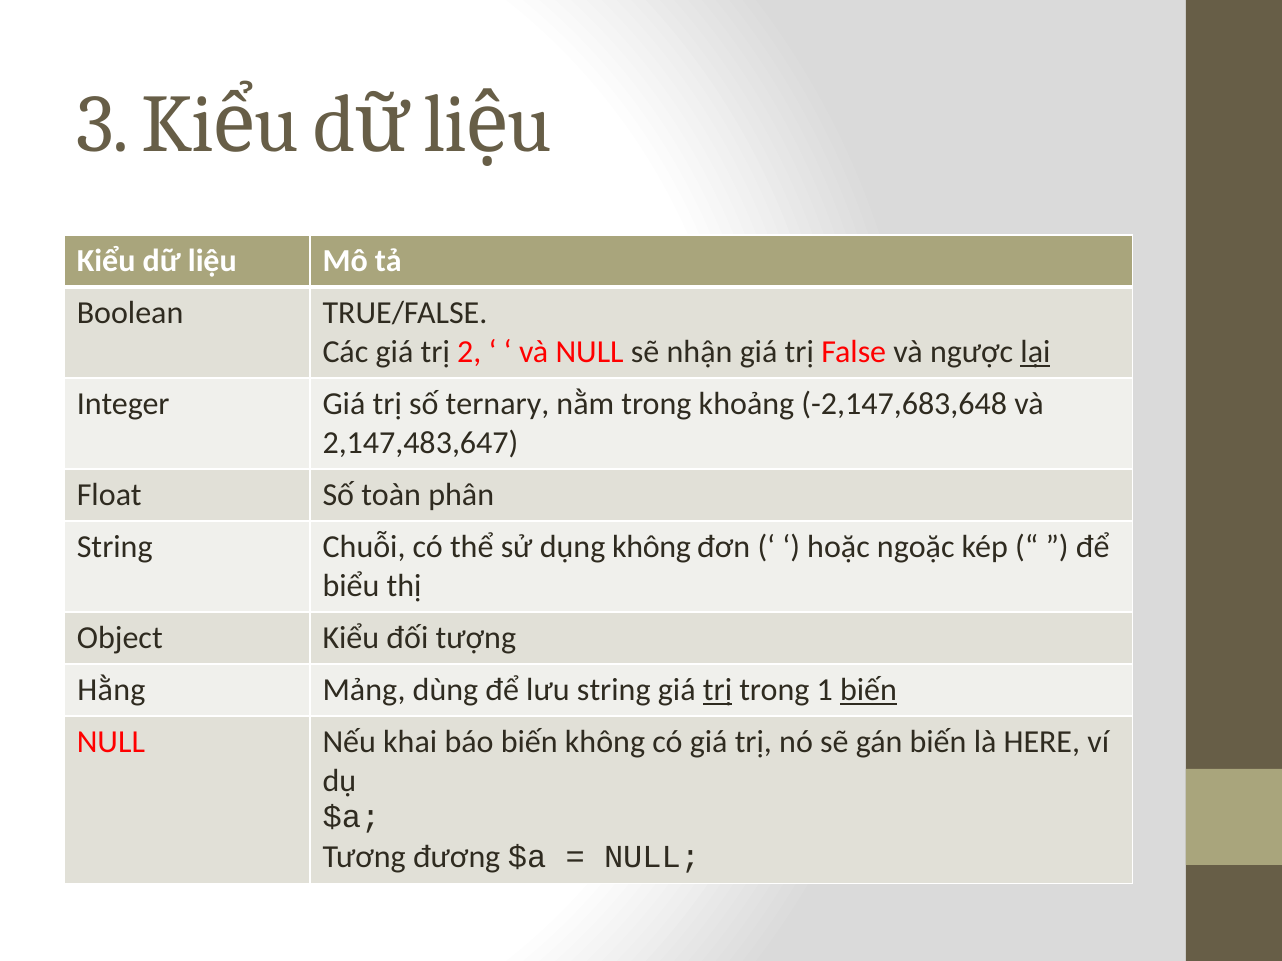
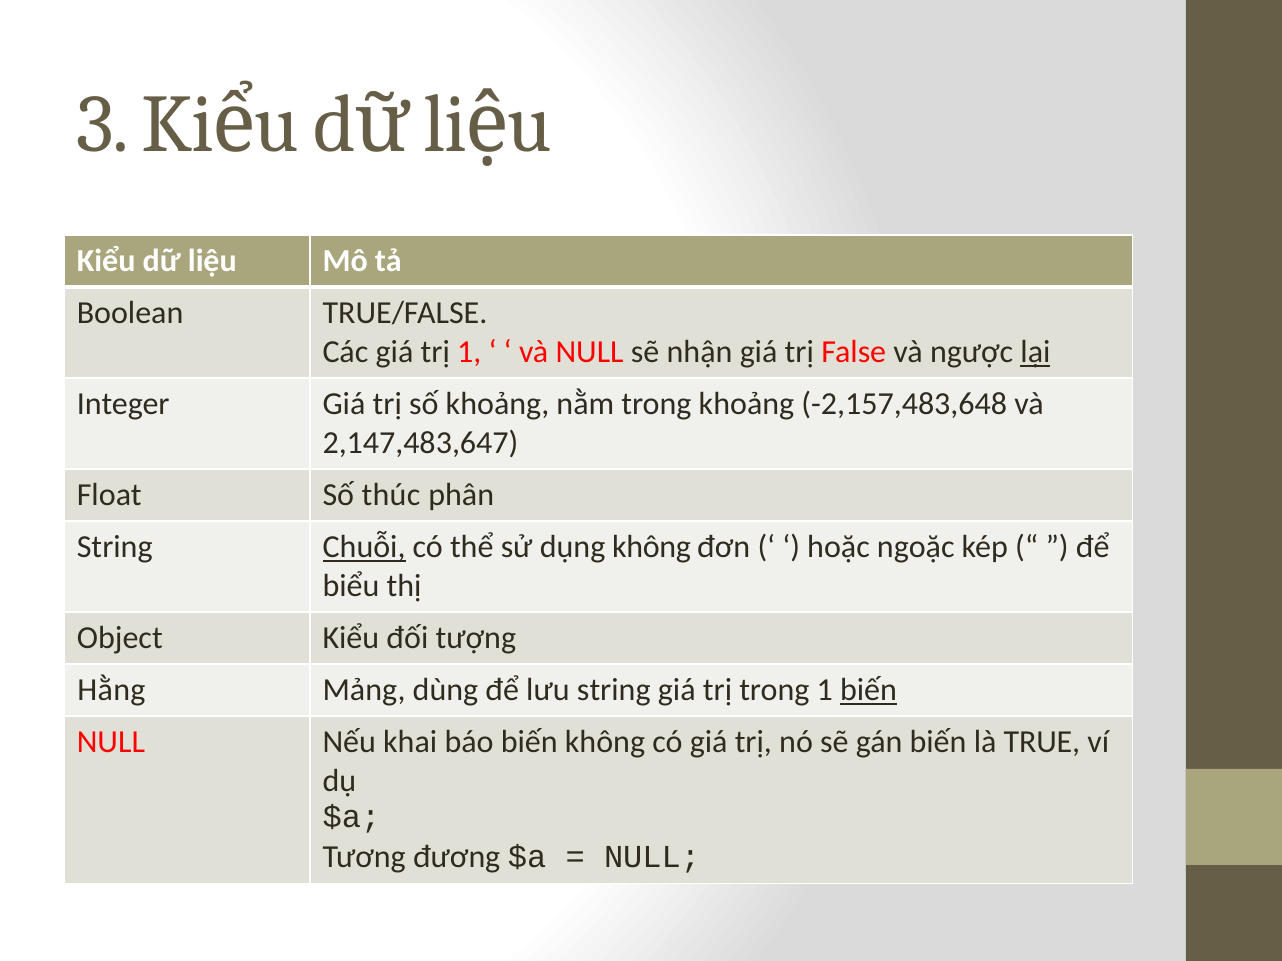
trị 2: 2 -> 1
số ternary: ternary -> khoảng
-2,147,683,648: -2,147,683,648 -> -2,157,483,648
toàn: toàn -> thúc
Chuỗi underline: none -> present
trị at (717, 691) underline: present -> none
HERE: HERE -> TRUE
